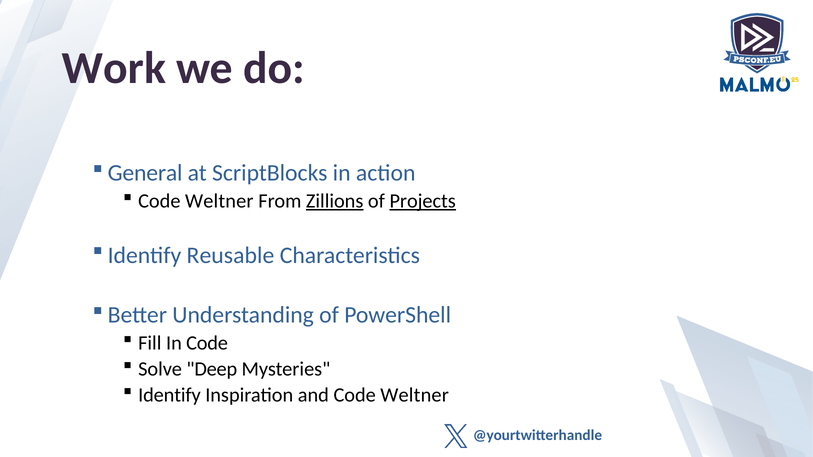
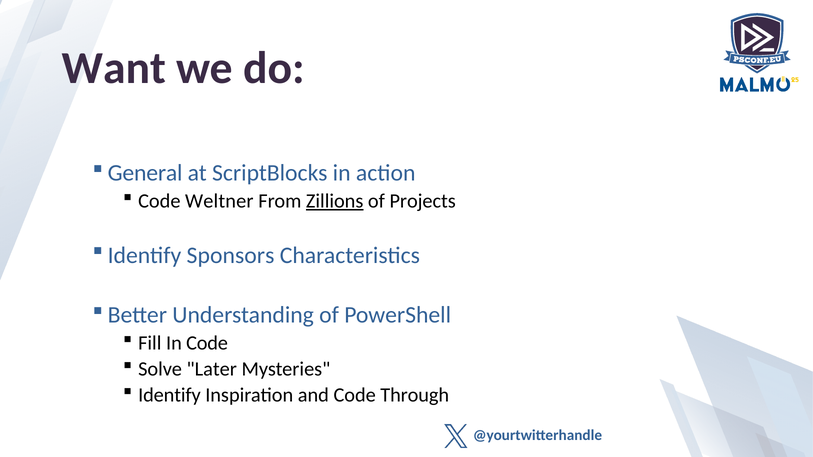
Work: Work -> Want
Projects underline: present -> none
Reusable: Reusable -> Sponsors
Deep: Deep -> Later
and Code Weltner: Weltner -> Through
